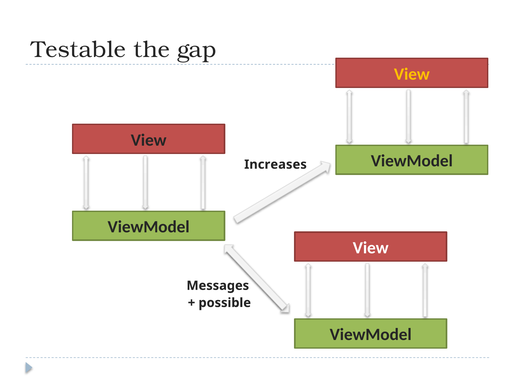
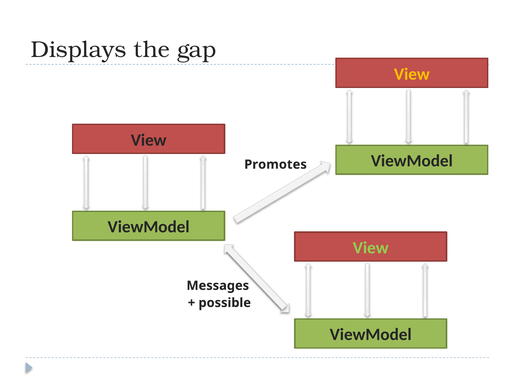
Testable: Testable -> Displays
Increases: Increases -> Promotes
View at (371, 248) colour: white -> light green
